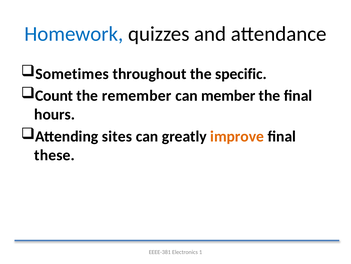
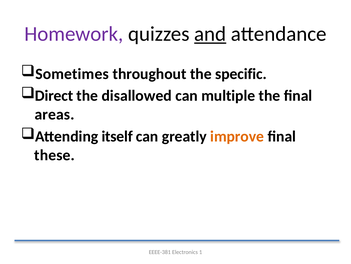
Homework colour: blue -> purple
and underline: none -> present
Count: Count -> Direct
remember: remember -> disallowed
member: member -> multiple
hours: hours -> areas
sites: sites -> itself
